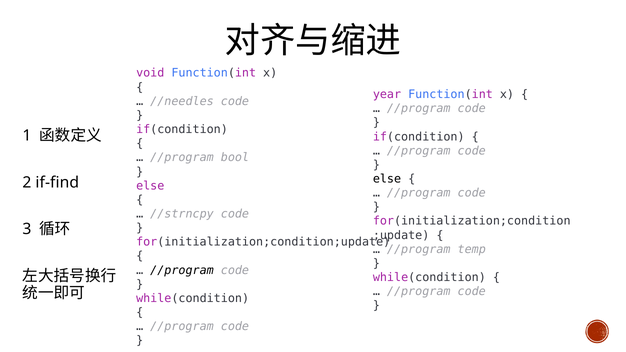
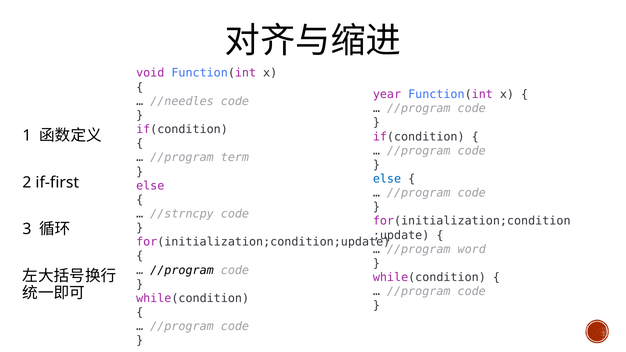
bool: bool -> term
else at (387, 179) colour: black -> blue
if-find: if-find -> if-first
temp: temp -> word
